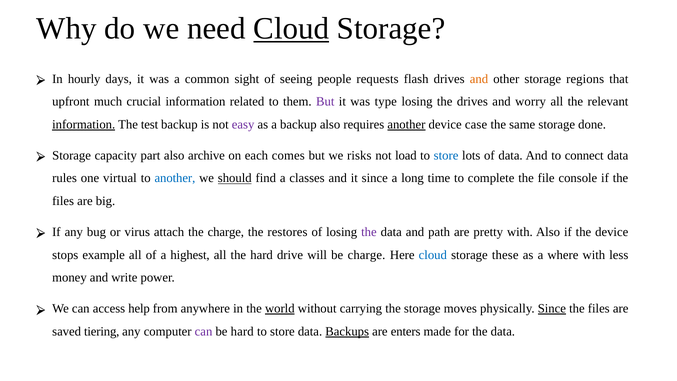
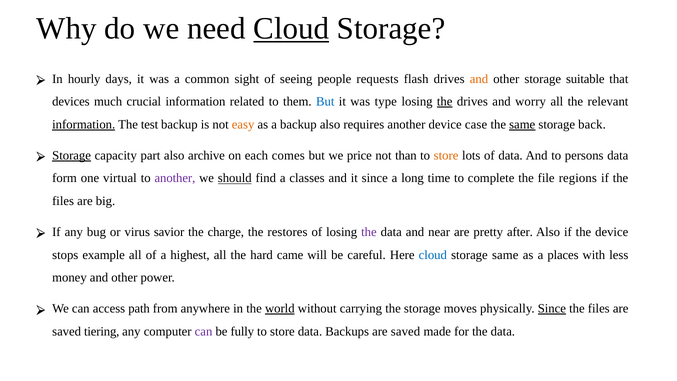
regions: regions -> suitable
upfront: upfront -> devices
But at (325, 102) colour: purple -> blue
the at (445, 102) underline: none -> present
easy colour: purple -> orange
another at (406, 124) underline: present -> none
same at (522, 124) underline: none -> present
done: done -> back
Storage at (72, 155) underline: none -> present
risks: risks -> price
load: load -> than
store at (446, 155) colour: blue -> orange
connect: connect -> persons
rules: rules -> form
another at (175, 178) colour: blue -> purple
console: console -> regions
attach: attach -> savior
path: path -> near
pretty with: with -> after
drive: drive -> came
be charge: charge -> careful
storage these: these -> same
where: where -> places
money and write: write -> other
help: help -> path
be hard: hard -> fully
Backups underline: present -> none
enters at (406, 331): enters -> saved
